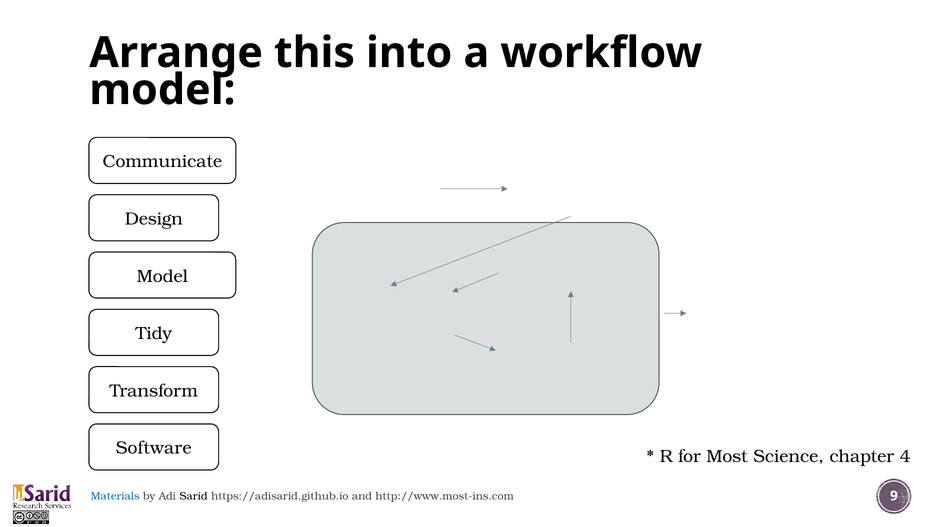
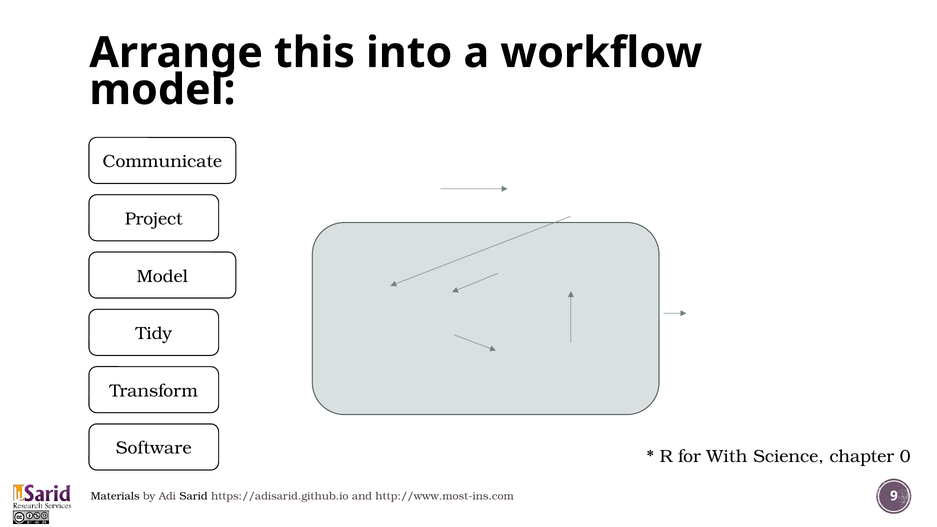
Design: Design -> Project
Most: Most -> With
4: 4 -> 0
Materials colour: blue -> black
